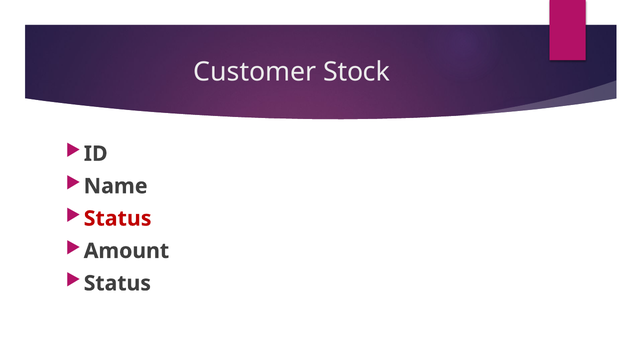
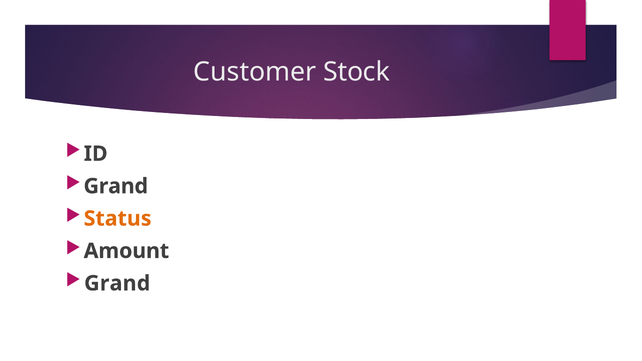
Name at (116, 186): Name -> Grand
Status at (118, 219) colour: red -> orange
Status at (117, 283): Status -> Grand
